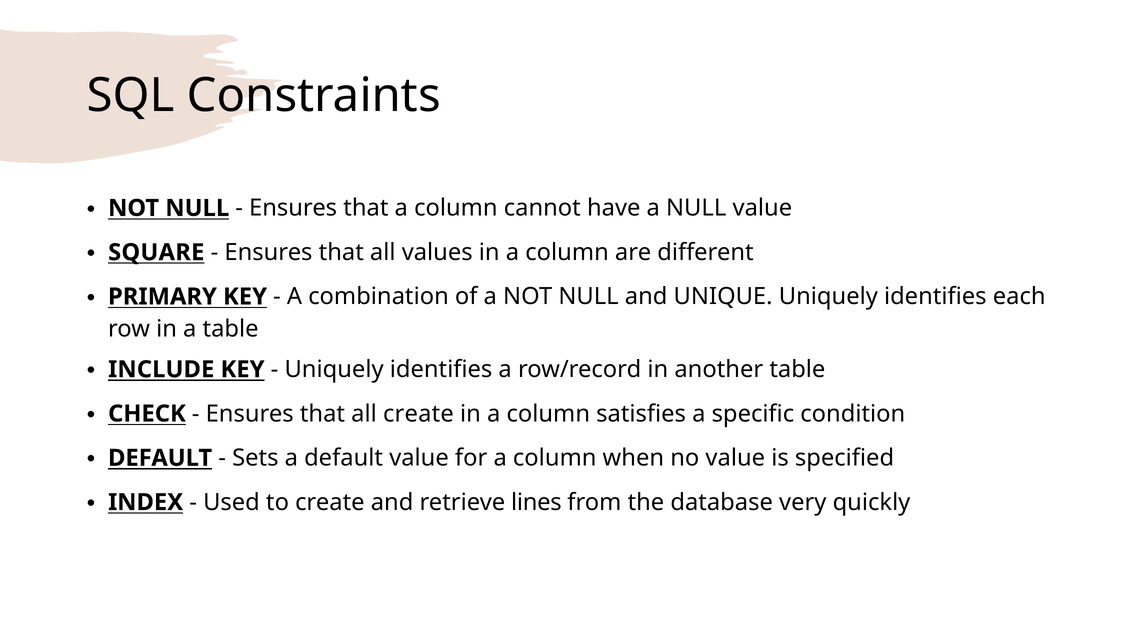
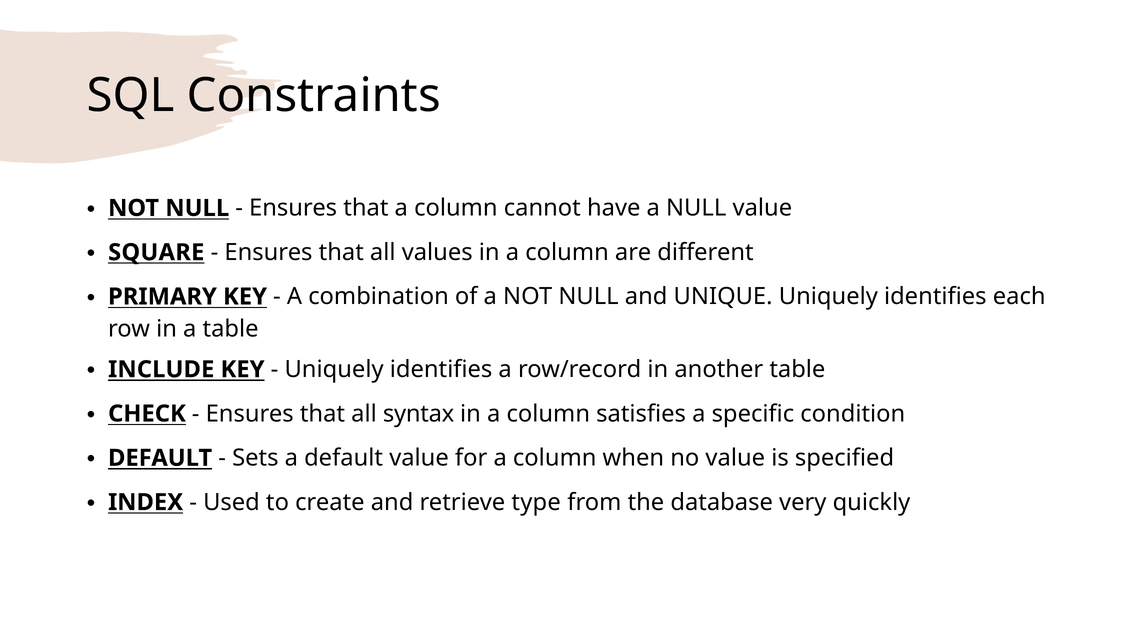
all create: create -> syntax
lines: lines -> type
